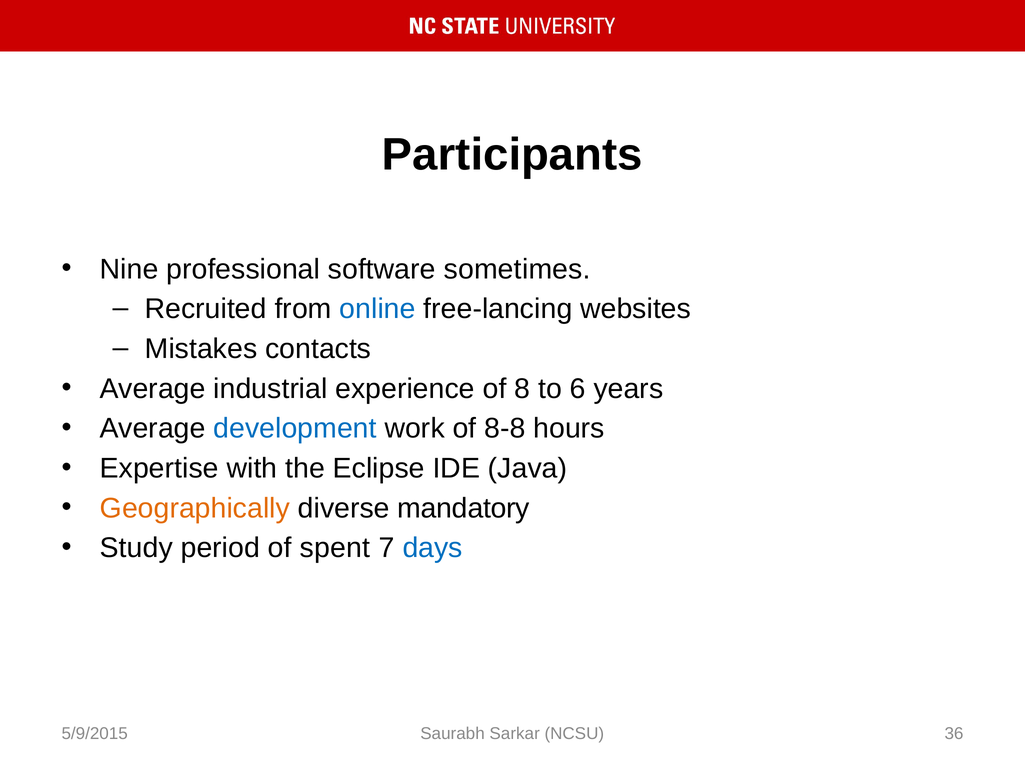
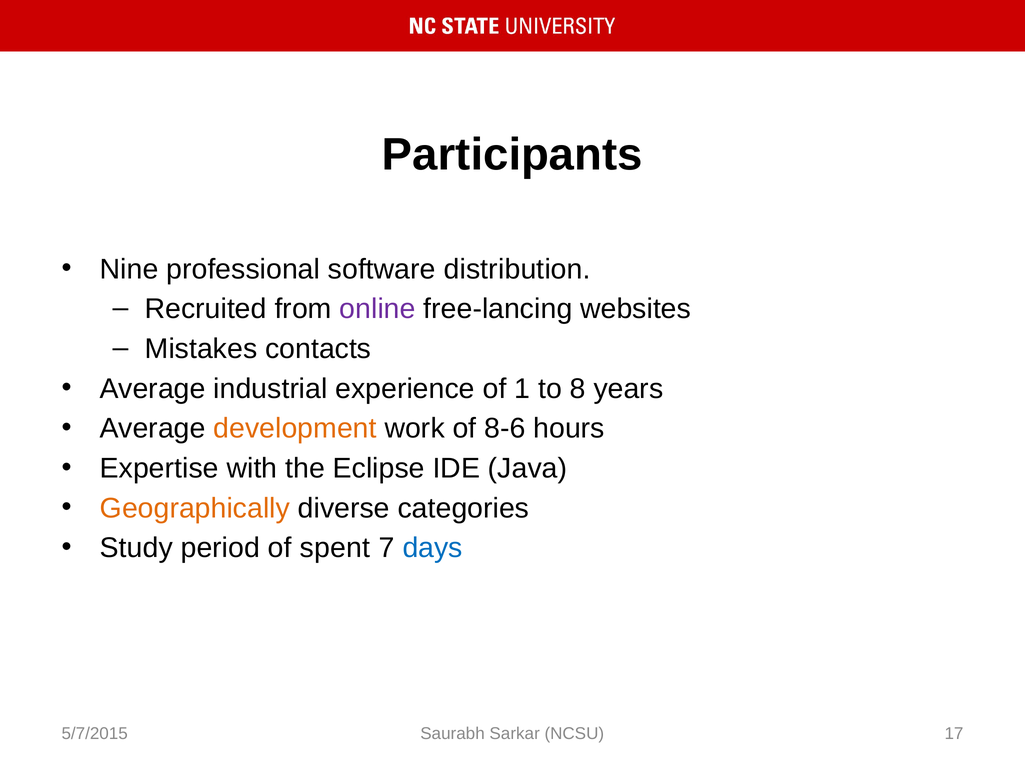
sometimes: sometimes -> distribution
online colour: blue -> purple
8: 8 -> 1
6: 6 -> 8
development colour: blue -> orange
8-8: 8-8 -> 8-6
mandatory: mandatory -> categories
5/9/2015: 5/9/2015 -> 5/7/2015
36: 36 -> 17
